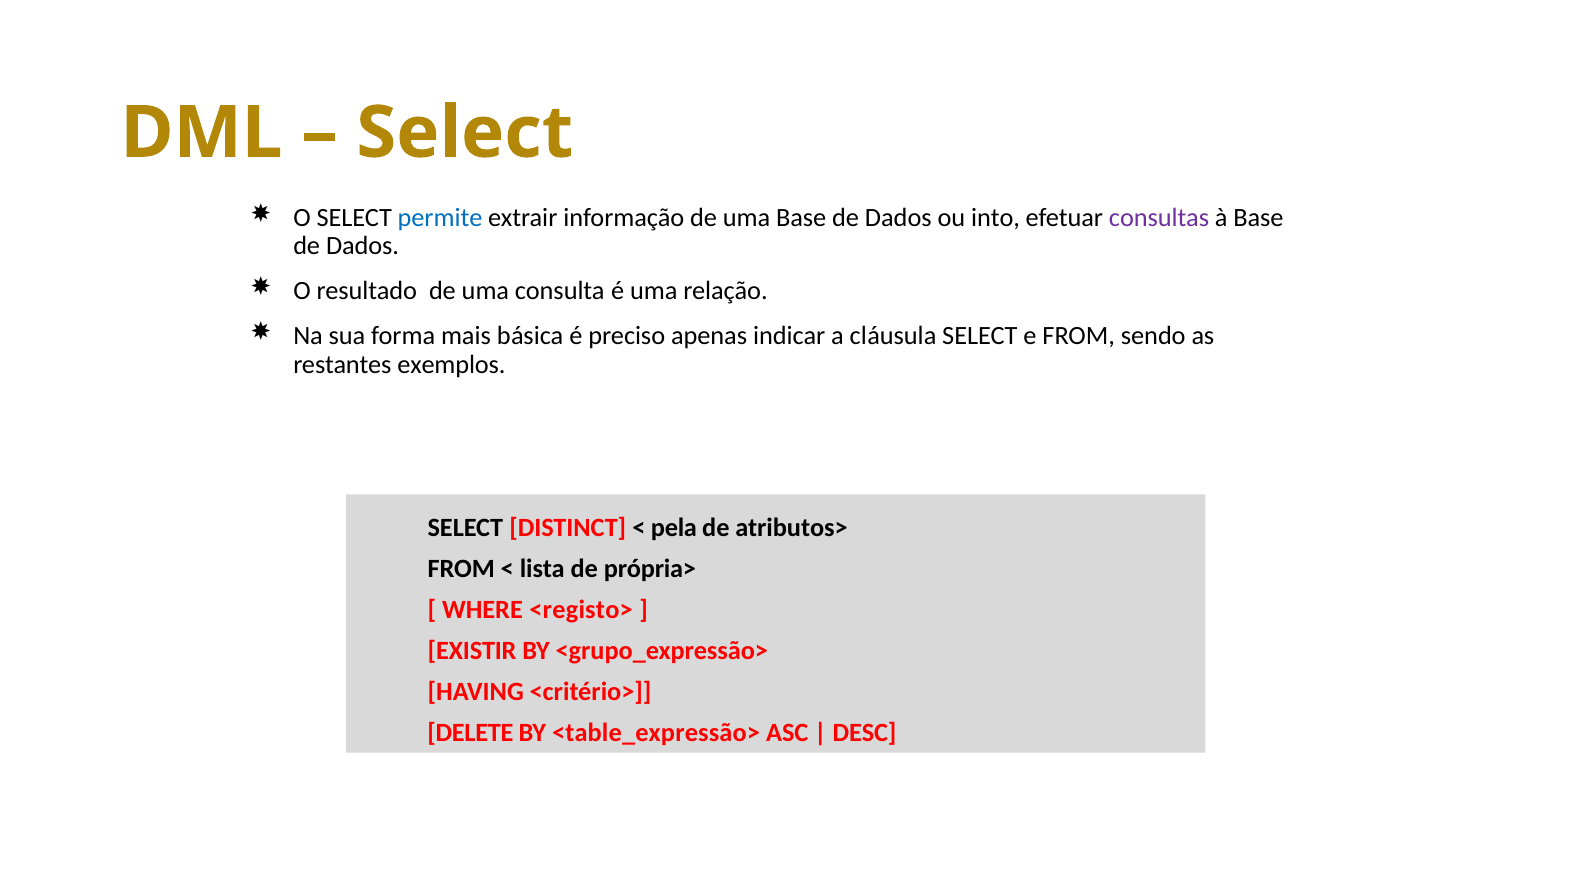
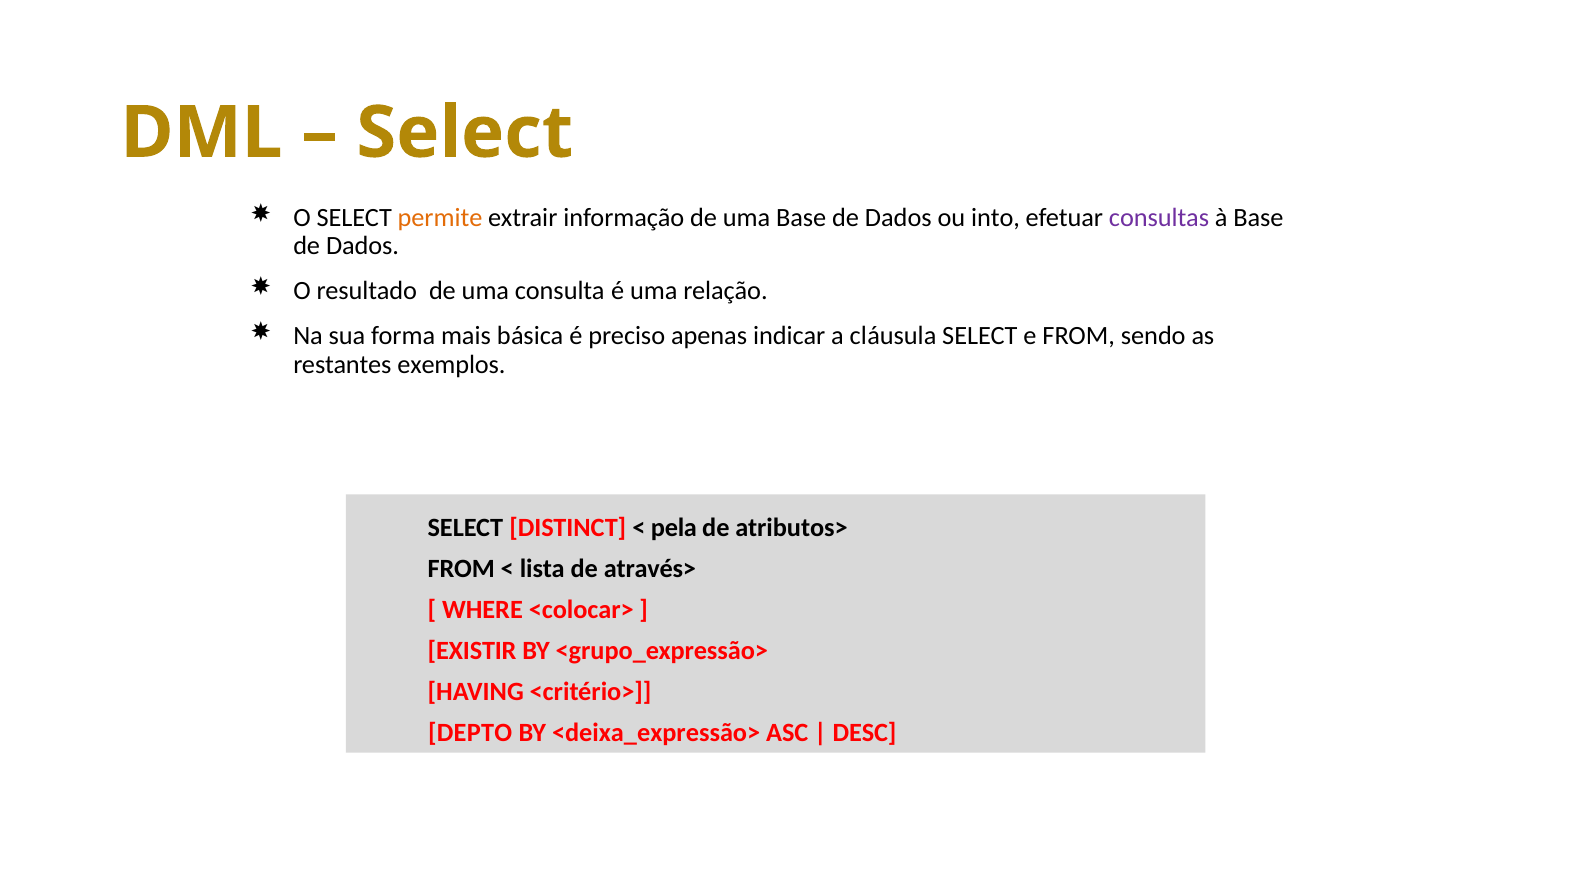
permite colour: blue -> orange
própria>: própria> -> através>
<registo>: <registo> -> <colocar>
DELETE: DELETE -> DEPTO
<table_expressão>: <table_expressão> -> <deixa_expressão>
